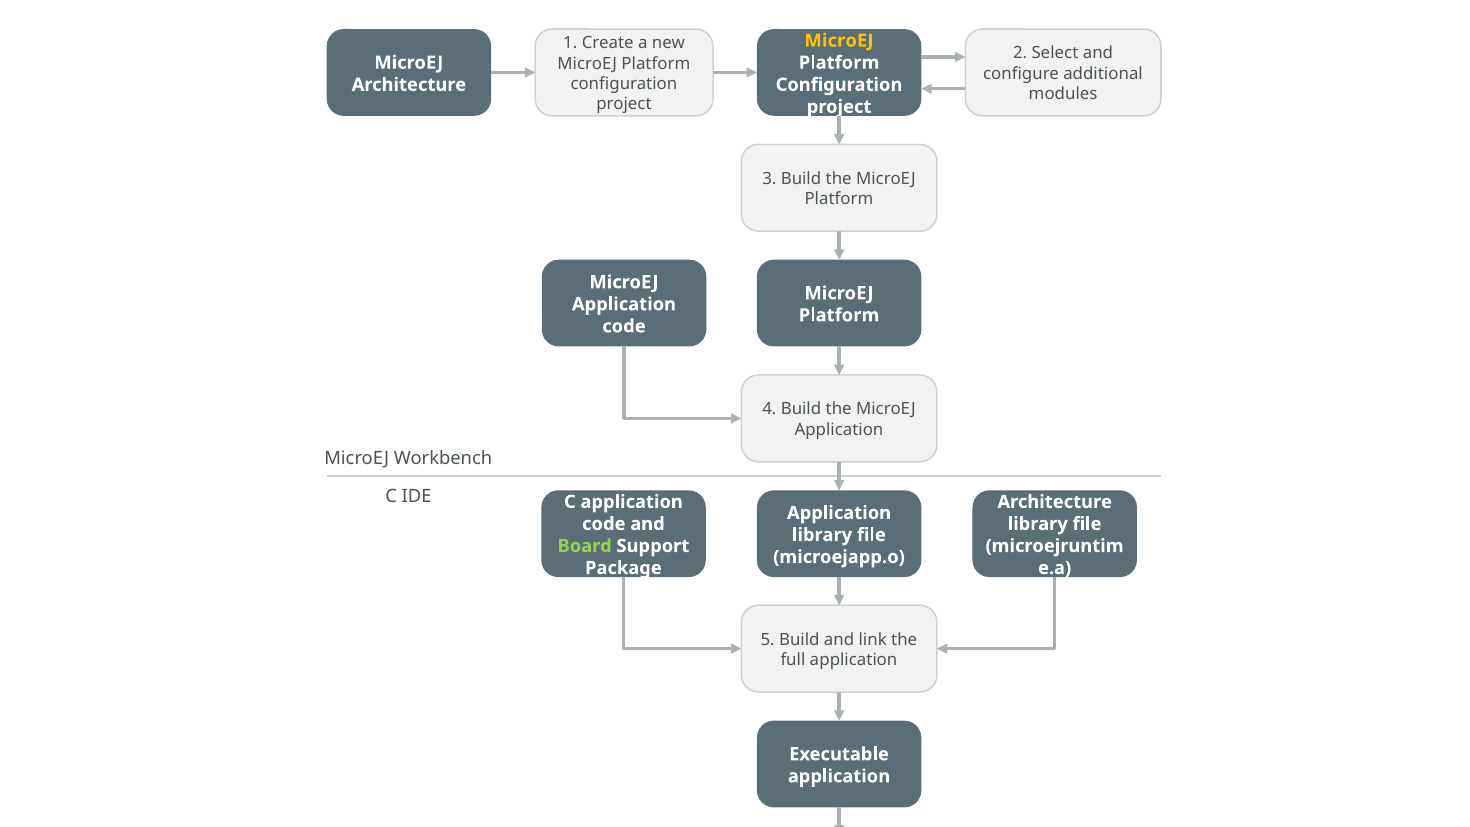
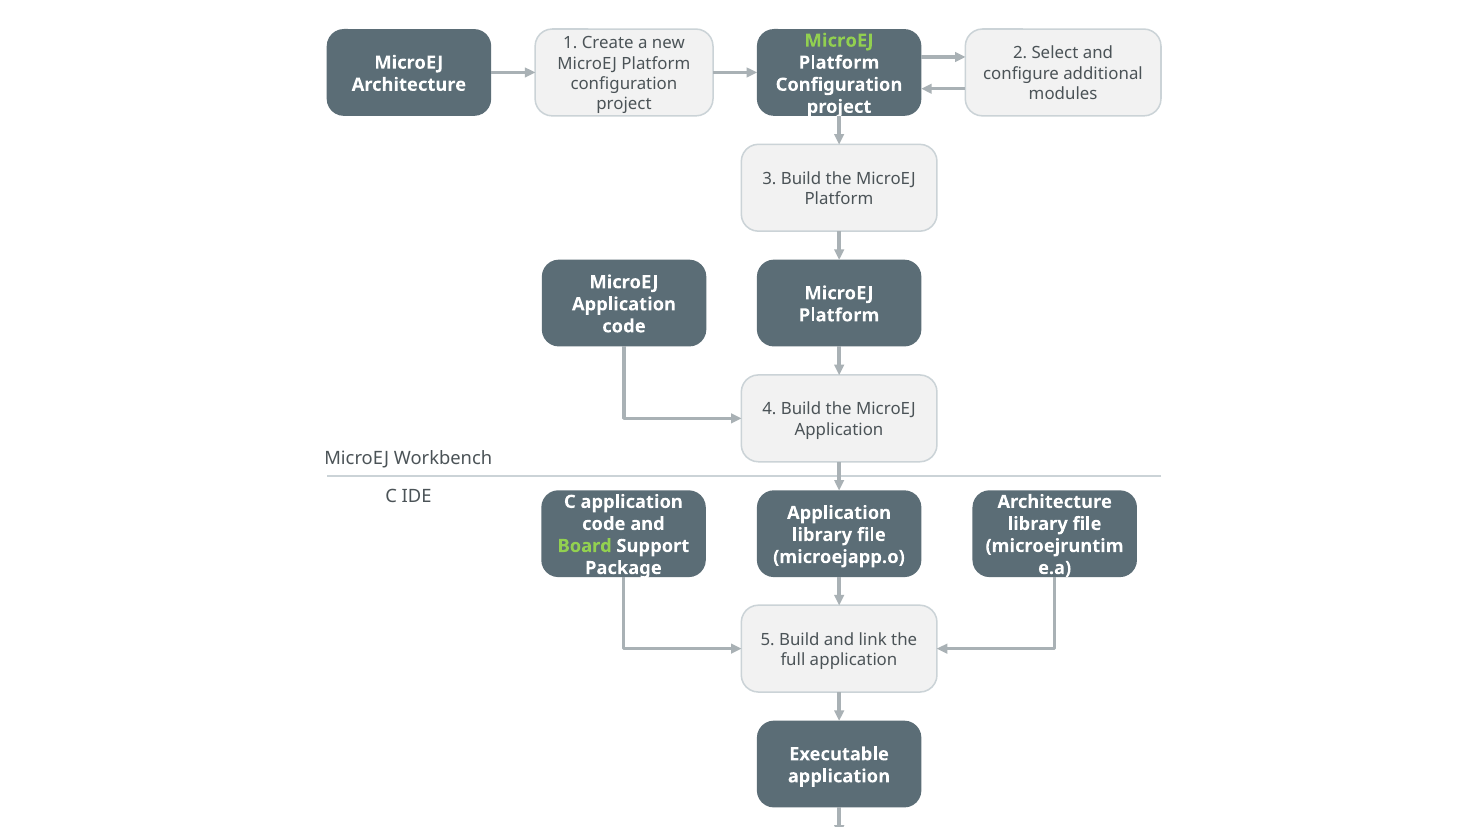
MicroEJ at (839, 41) colour: yellow -> light green
